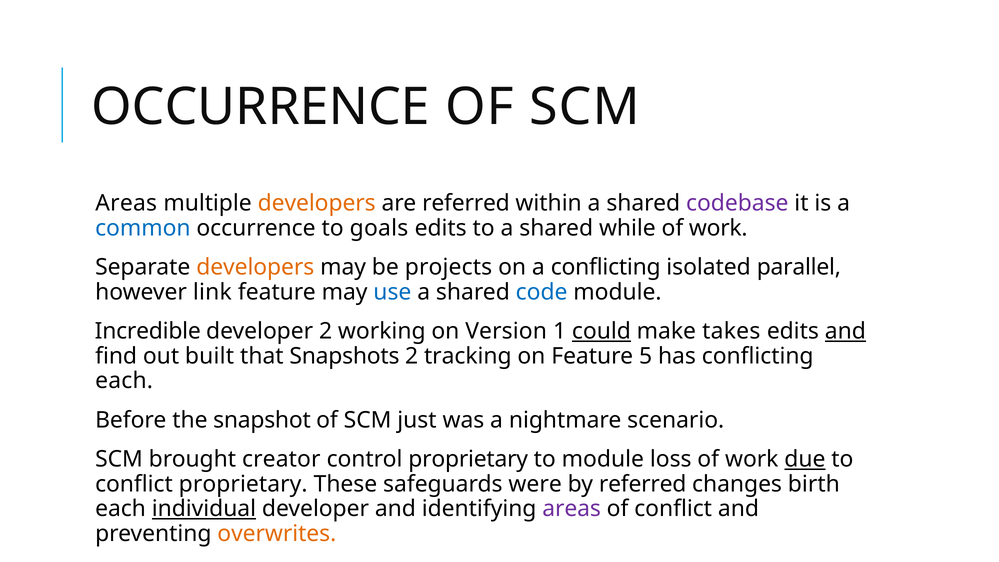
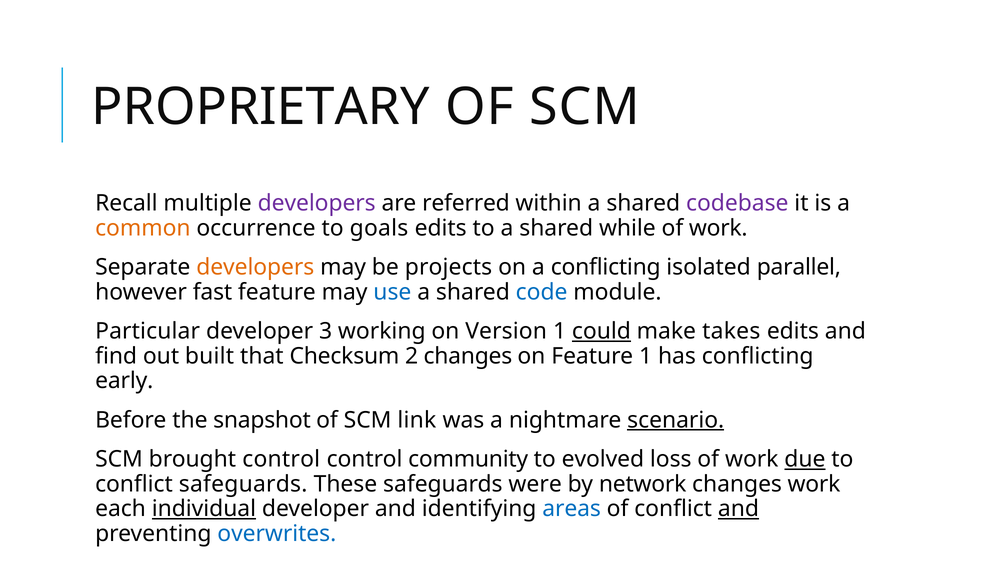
OCCURRENCE at (261, 107): OCCURRENCE -> PROPRIETARY
Areas at (126, 203): Areas -> Recall
developers at (317, 203) colour: orange -> purple
common colour: blue -> orange
link: link -> fast
Incredible: Incredible -> Particular
developer 2: 2 -> 3
and at (845, 331) underline: present -> none
Snapshots: Snapshots -> Checksum
2 tracking: tracking -> changes
Feature 5: 5 -> 1
each at (124, 381): each -> early
just: just -> link
scenario underline: none -> present
brought creator: creator -> control
control proprietary: proprietary -> community
to module: module -> evolved
conflict proprietary: proprietary -> safeguards
by referred: referred -> network
changes birth: birth -> work
areas at (572, 509) colour: purple -> blue
and at (738, 509) underline: none -> present
overwrites colour: orange -> blue
